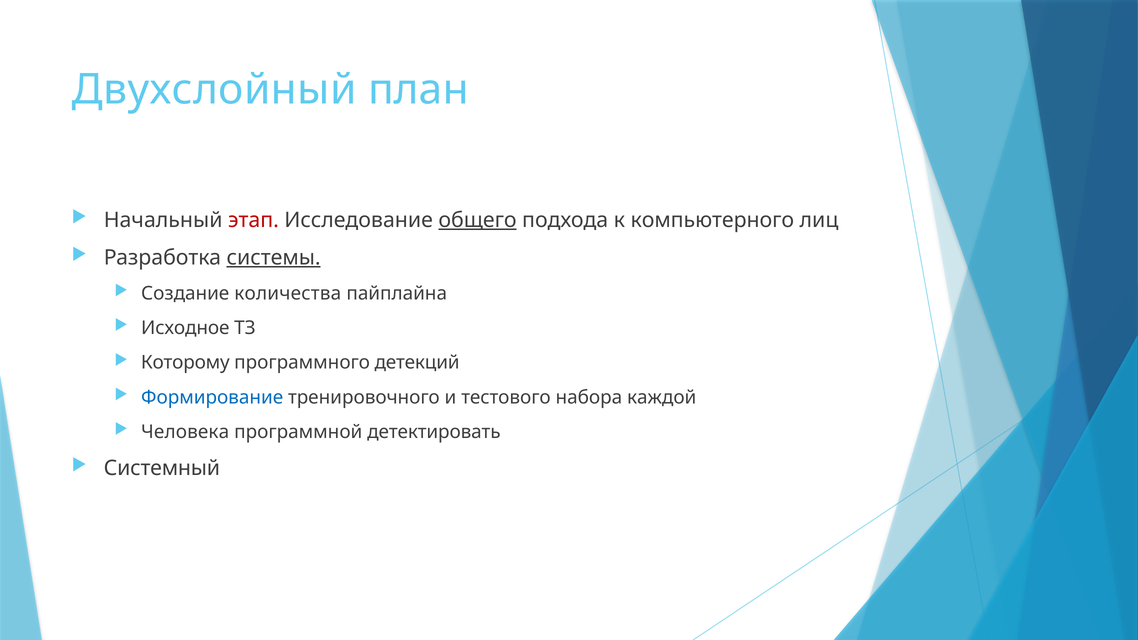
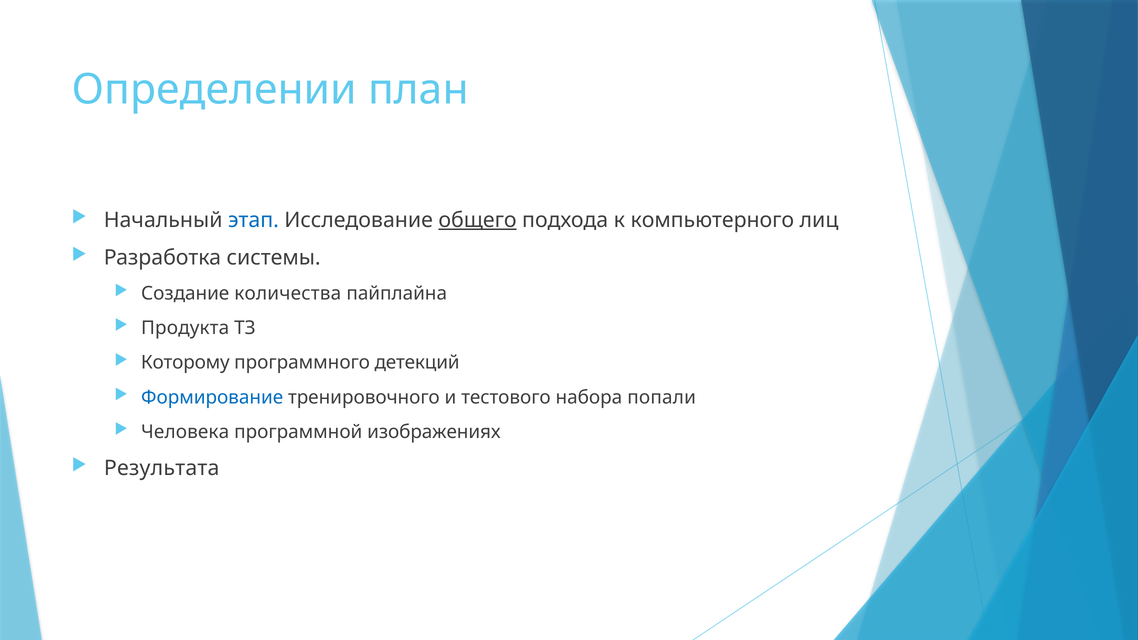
Двухслойный: Двухслойный -> Определении
этап colour: red -> blue
системы underline: present -> none
Исходное: Исходное -> Продукта
каждой: каждой -> попали
детектировать: детектировать -> изображениях
Системный: Системный -> Результата
